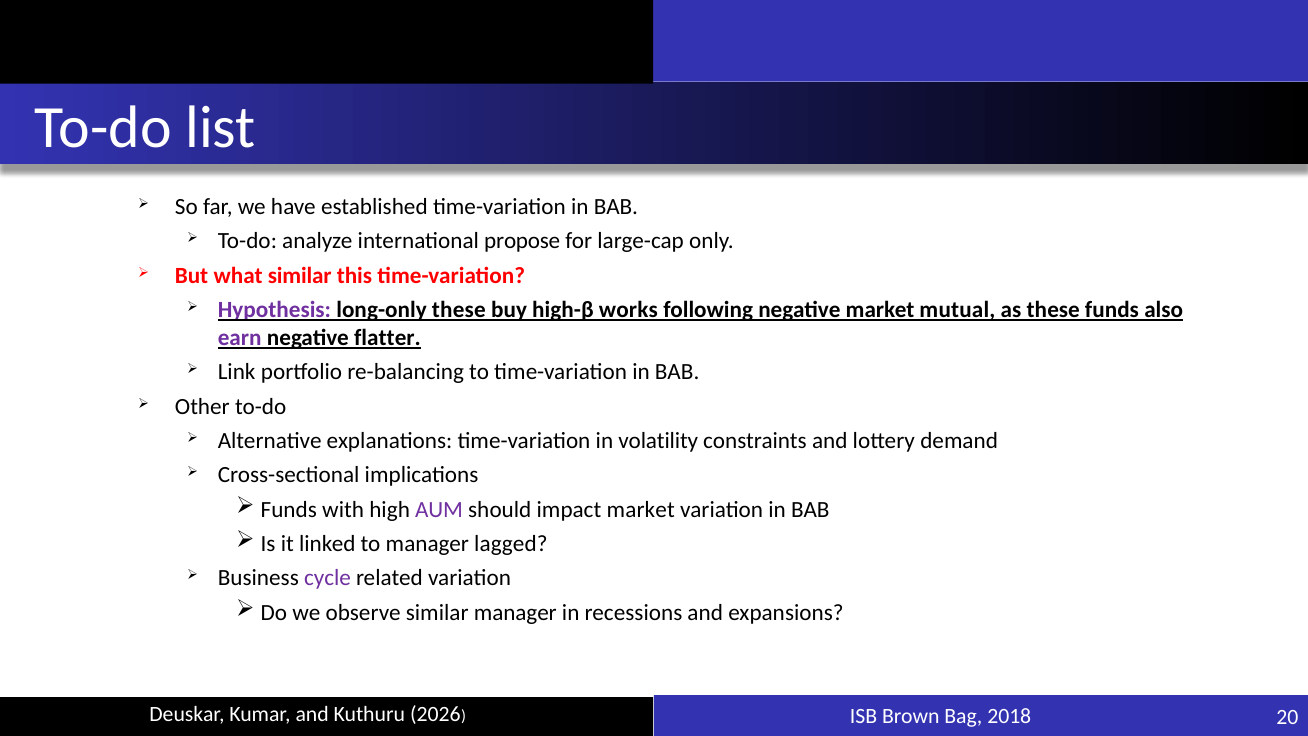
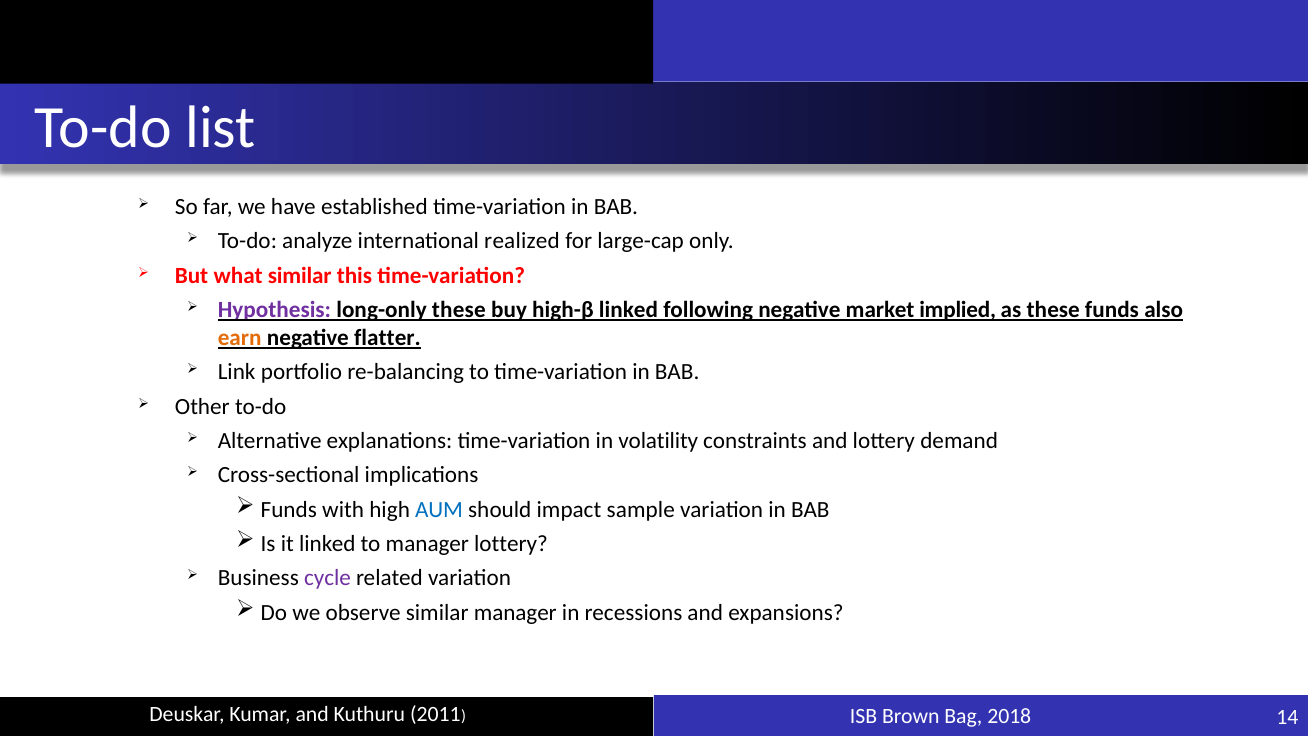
propose: propose -> realized
high-β works: works -> linked
mutual: mutual -> implied
earn colour: purple -> orange
AUM colour: purple -> blue
impact market: market -> sample
manager lagged: lagged -> lottery
2026: 2026 -> 2011
20: 20 -> 14
